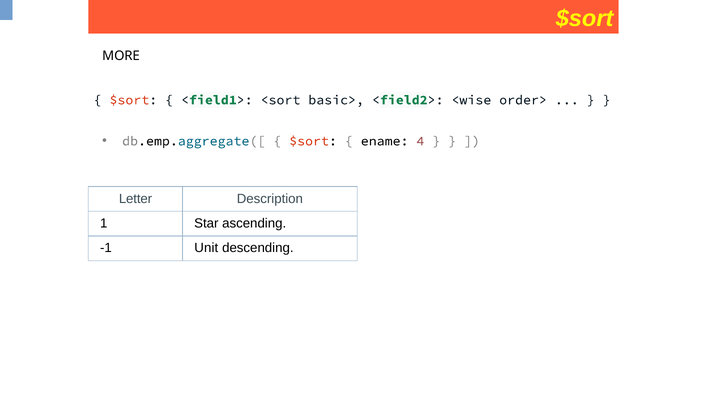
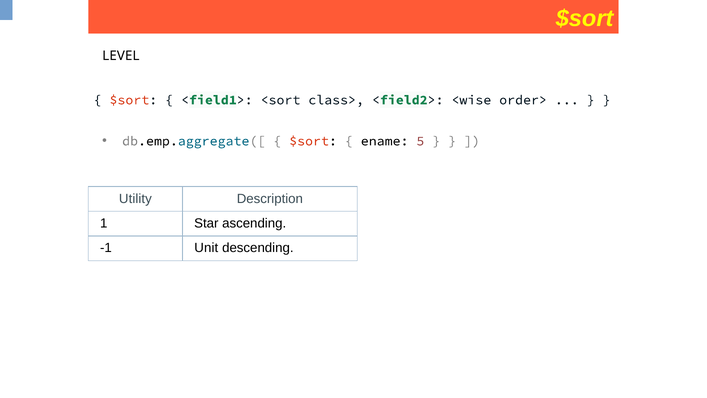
MORE: MORE -> LEVEL
basic>: basic> -> class>
4: 4 -> 5
Letter: Letter -> Utility
